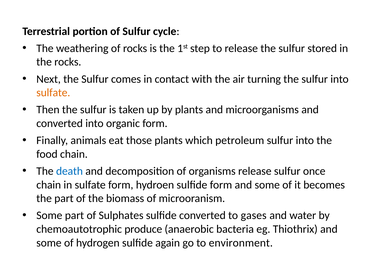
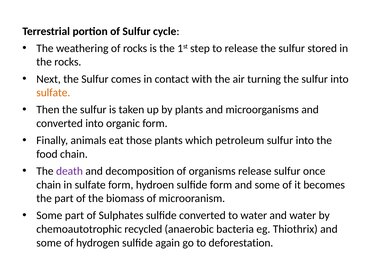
death colour: blue -> purple
to gases: gases -> water
produce: produce -> recycled
environment: environment -> deforestation
